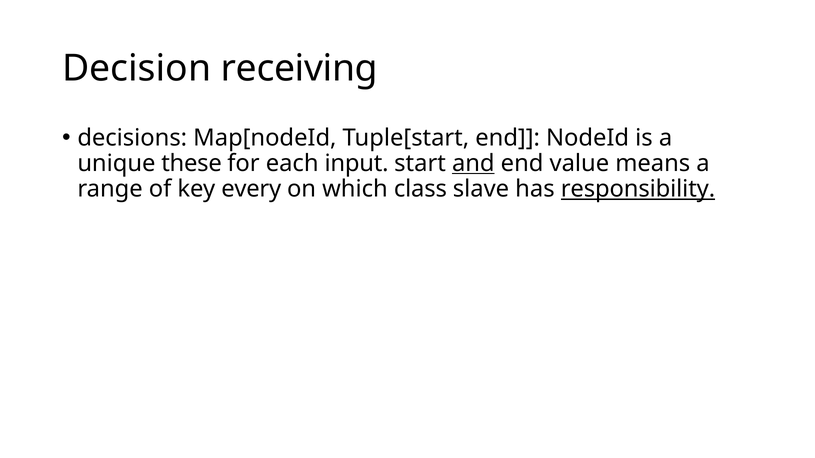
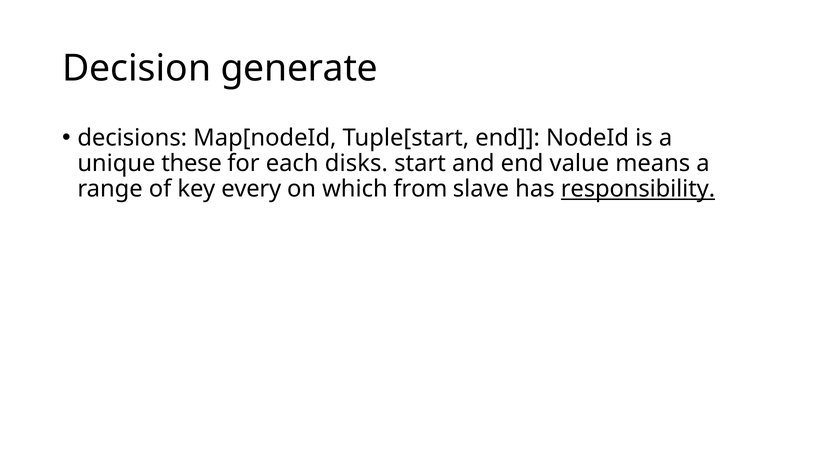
receiving: receiving -> generate
input: input -> disks
and underline: present -> none
class: class -> from
